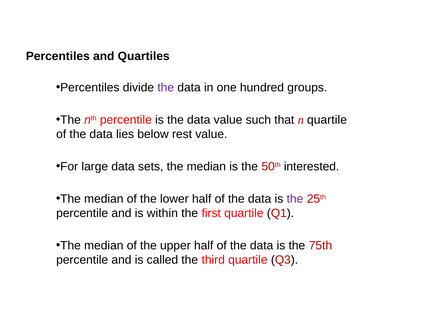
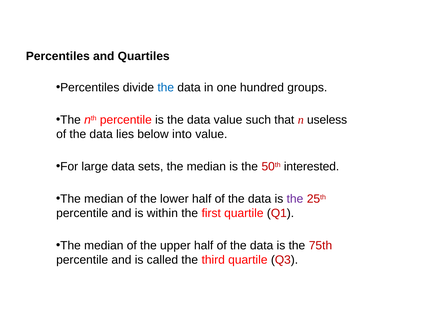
the at (166, 88) colour: purple -> blue
n quartile: quartile -> useless
rest: rest -> into
